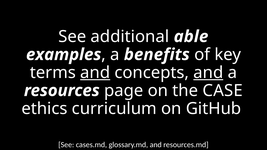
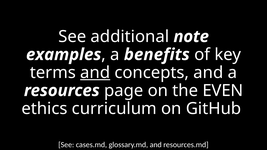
able: able -> note
and at (208, 73) underline: present -> none
CASE: CASE -> EVEN
